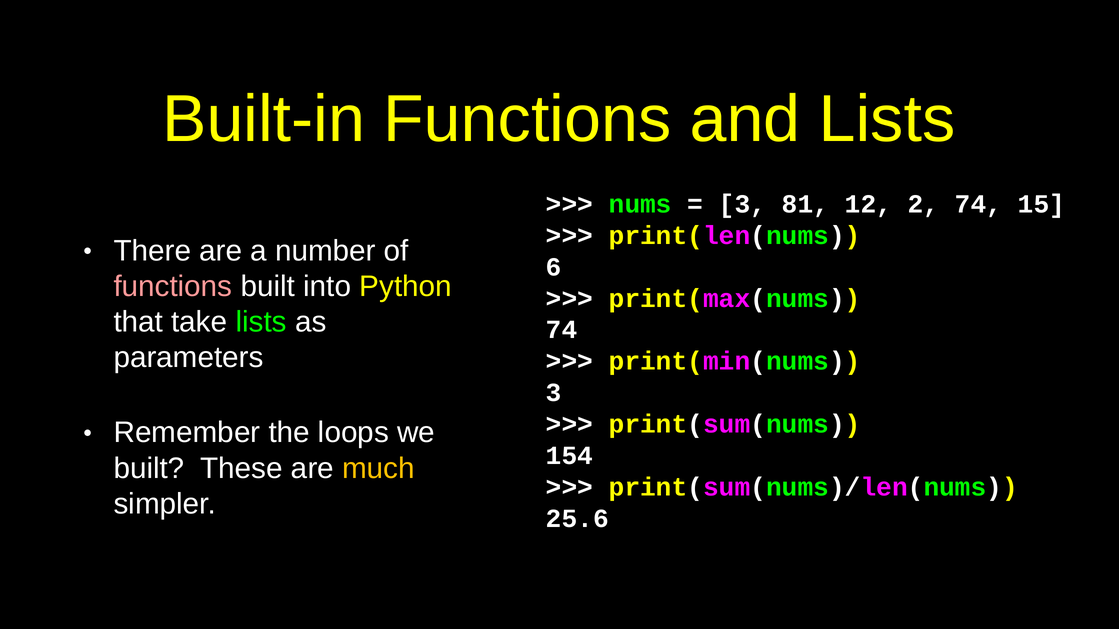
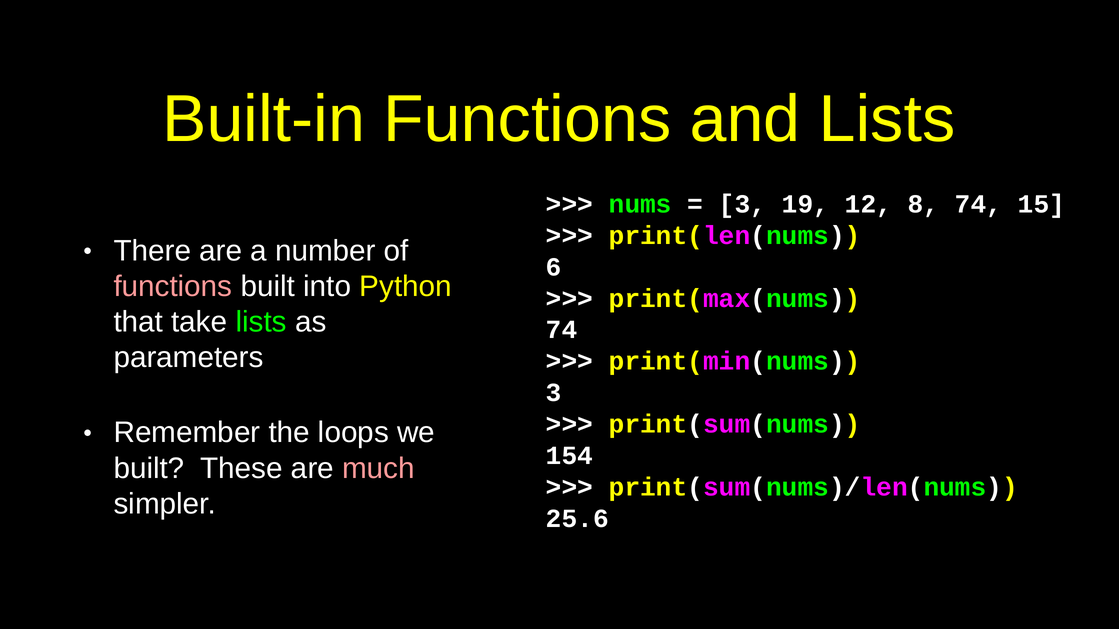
81: 81 -> 19
2: 2 -> 8
much colour: yellow -> pink
